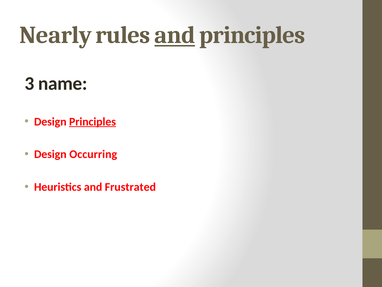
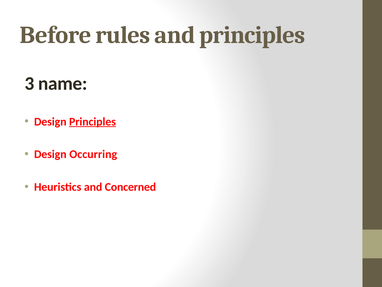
Nearly: Nearly -> Before
and at (175, 35) underline: present -> none
Frustrated: Frustrated -> Concerned
